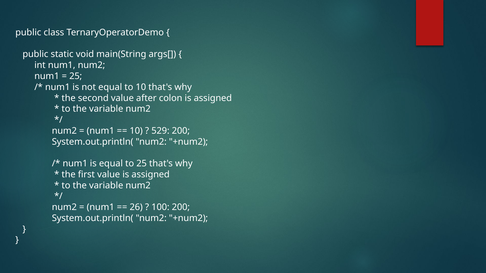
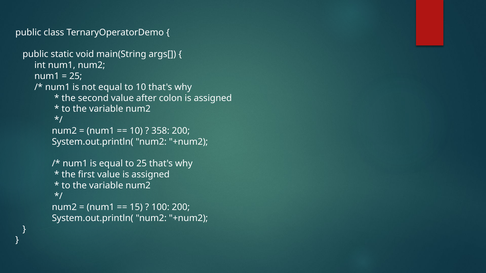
529: 529 -> 358
26: 26 -> 15
